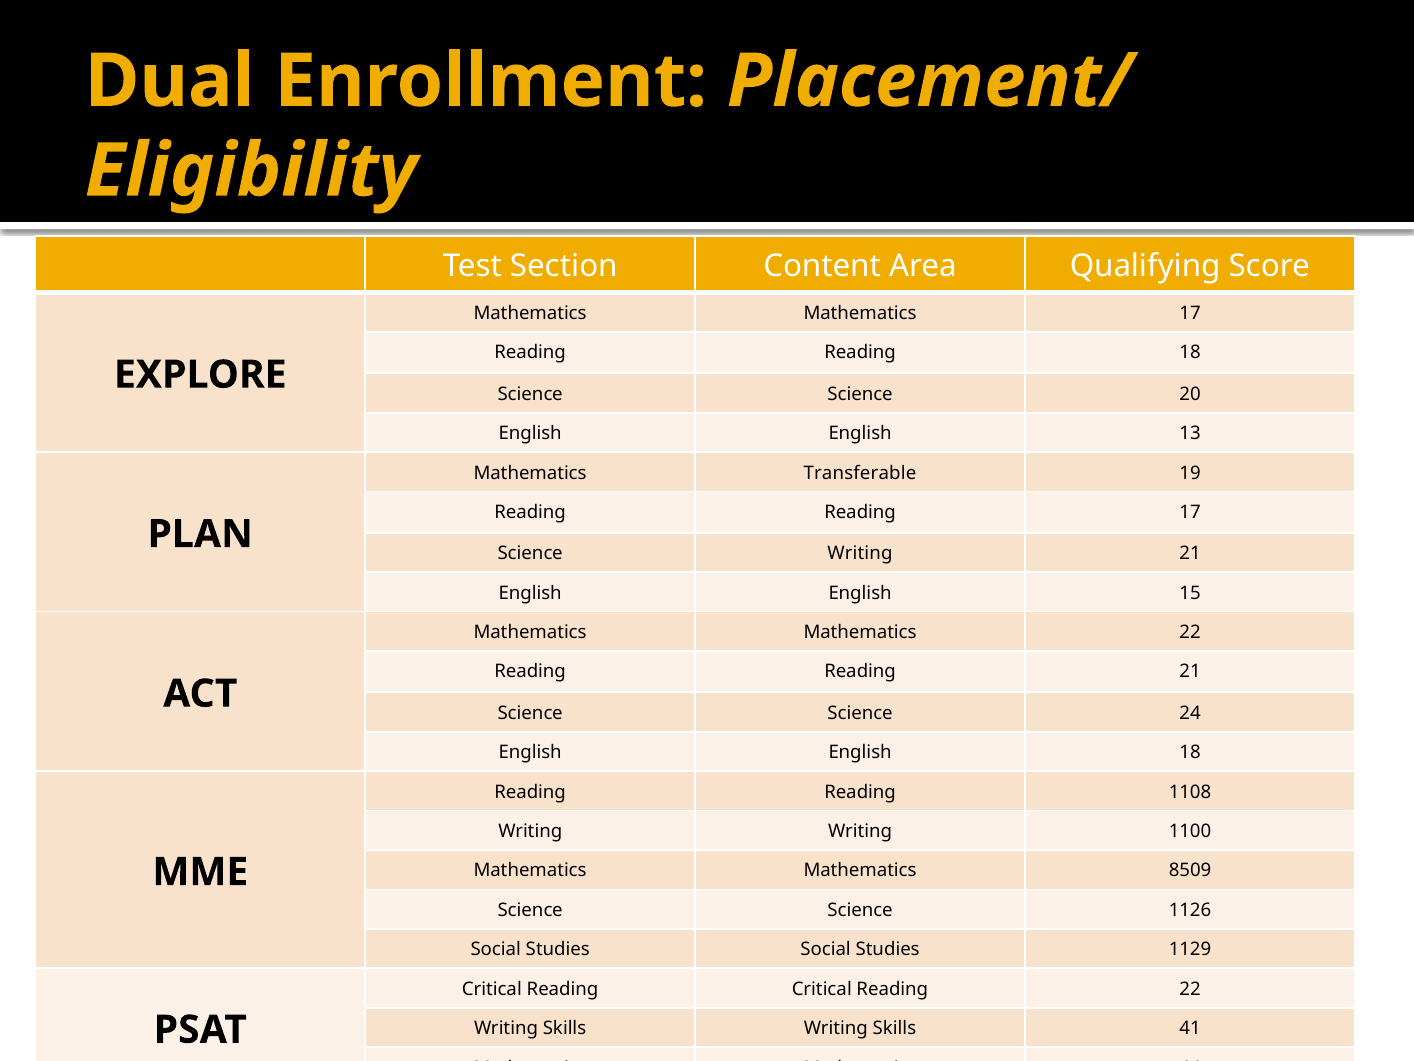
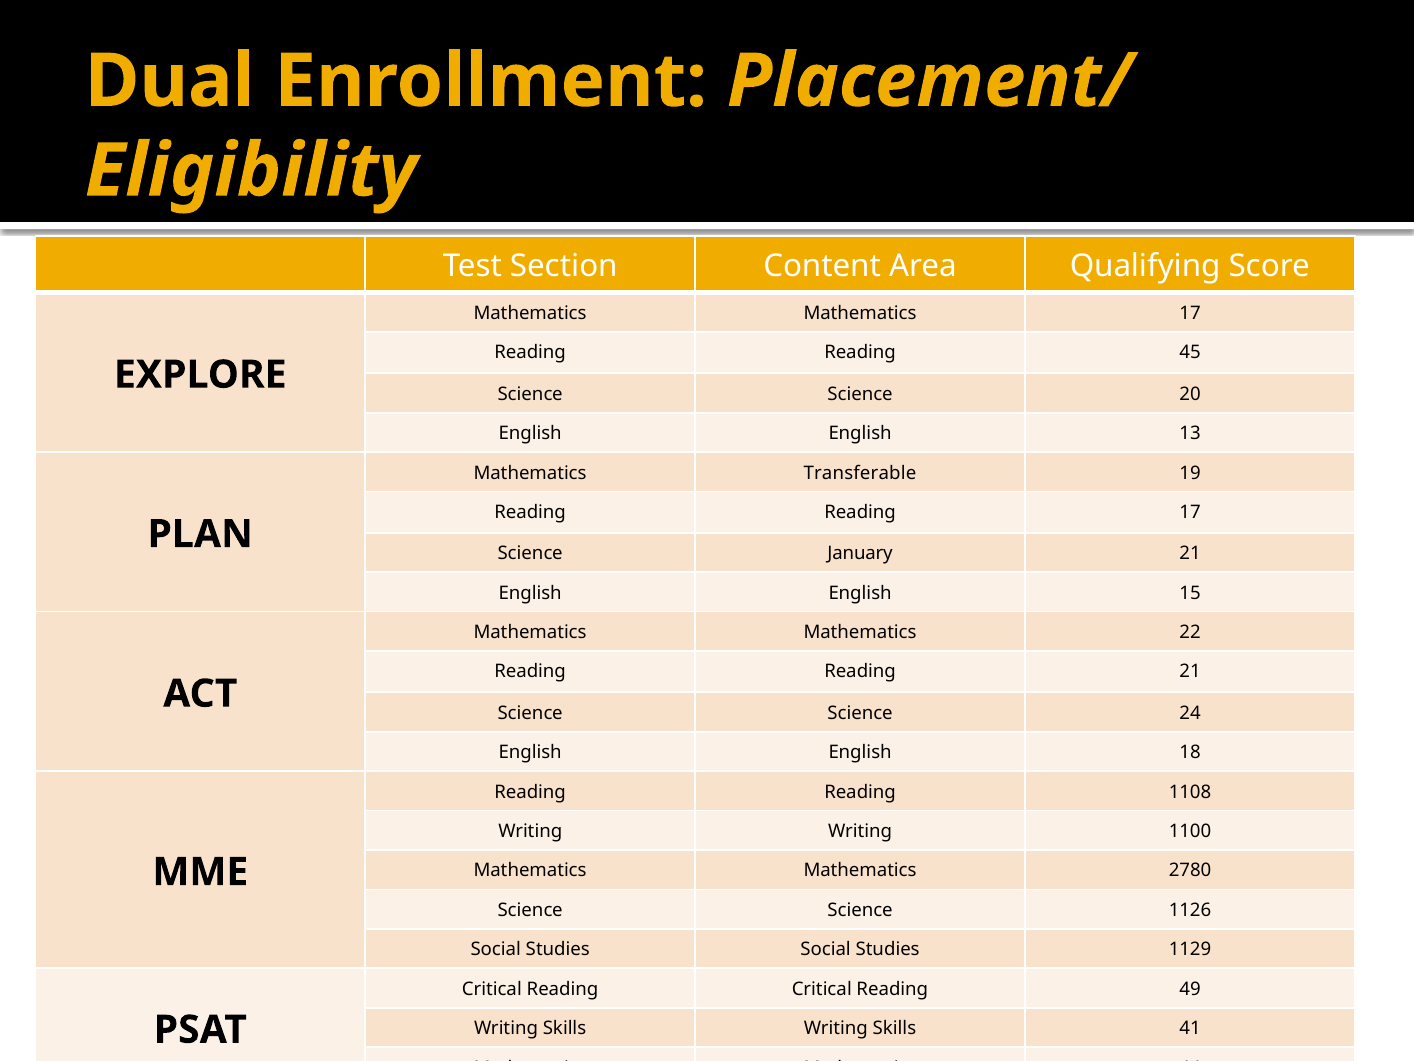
Reading 18: 18 -> 45
Science Writing: Writing -> January
8509: 8509 -> 2780
Reading 22: 22 -> 49
